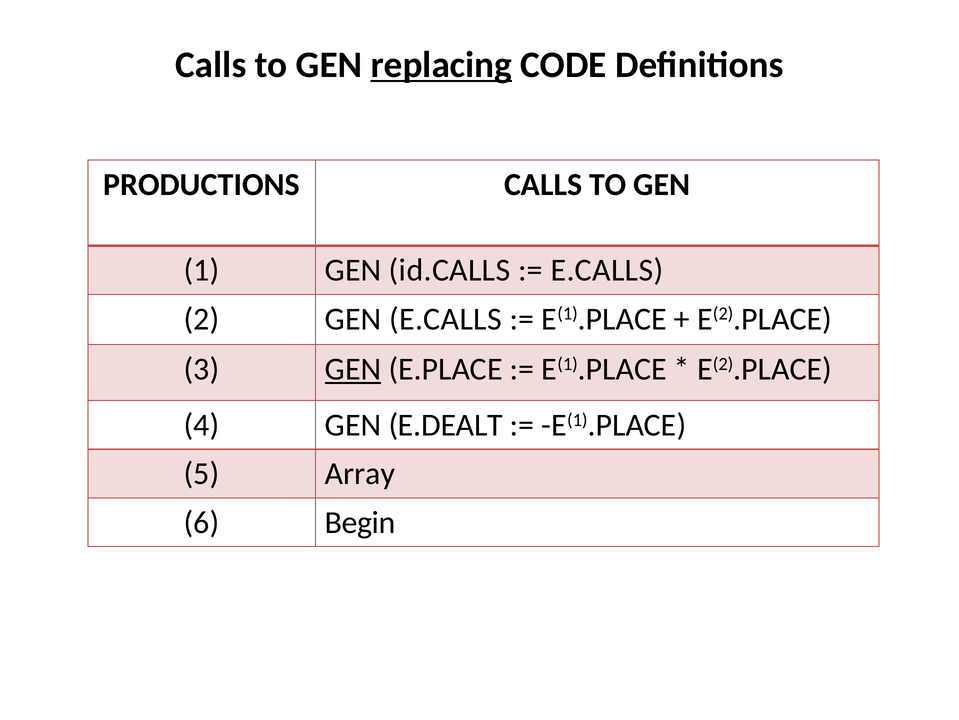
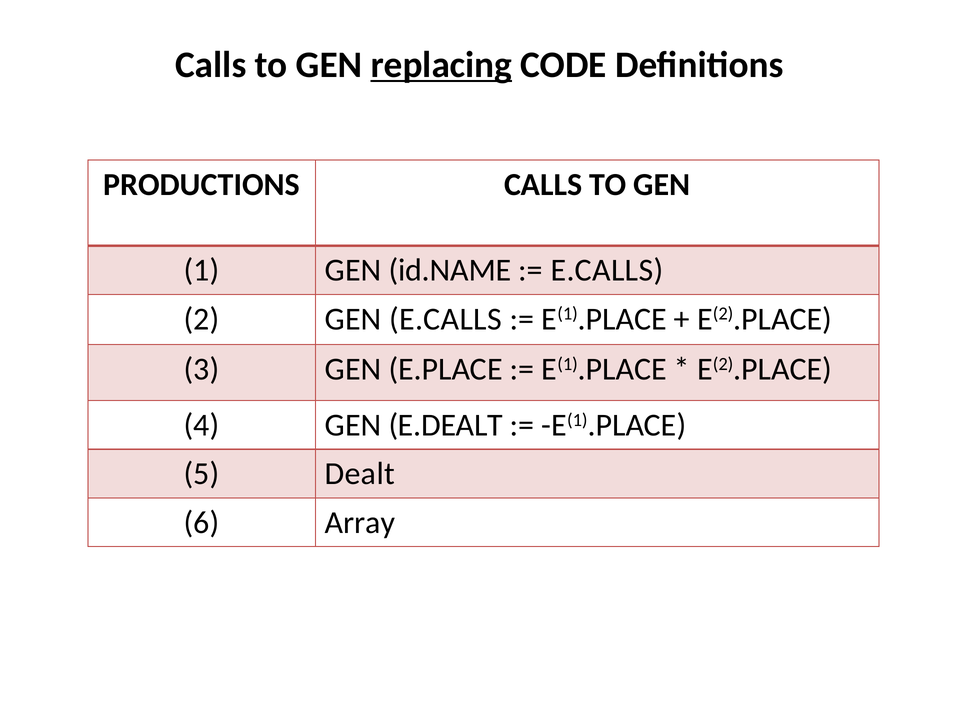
id.CALLS: id.CALLS -> id.NAME
GEN at (353, 369) underline: present -> none
Array: Array -> Dealt
Begin: Begin -> Array
